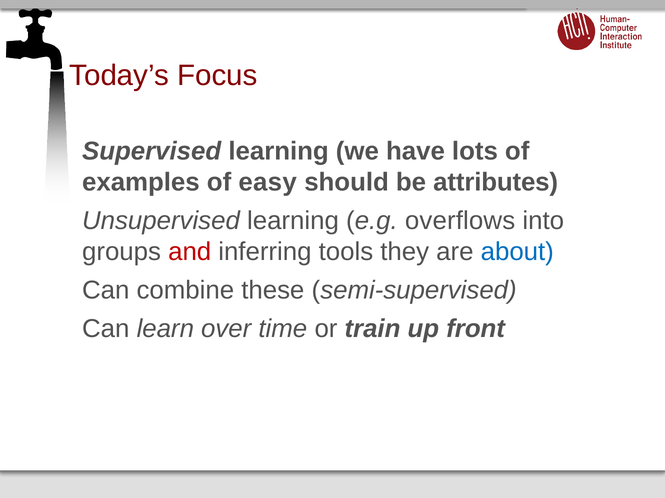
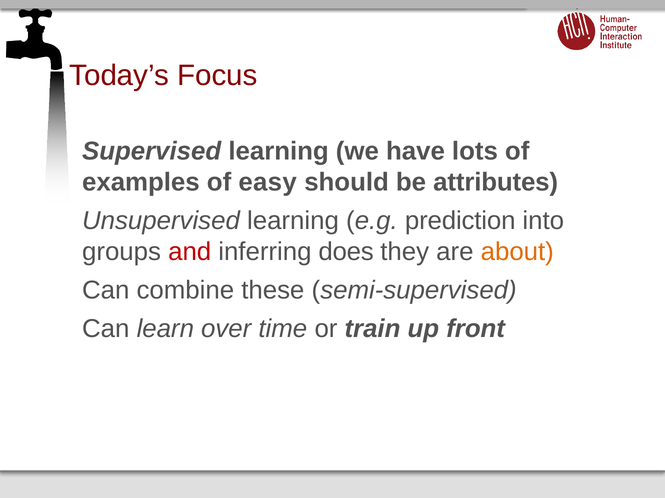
overflows: overflows -> prediction
tools: tools -> does
about colour: blue -> orange
